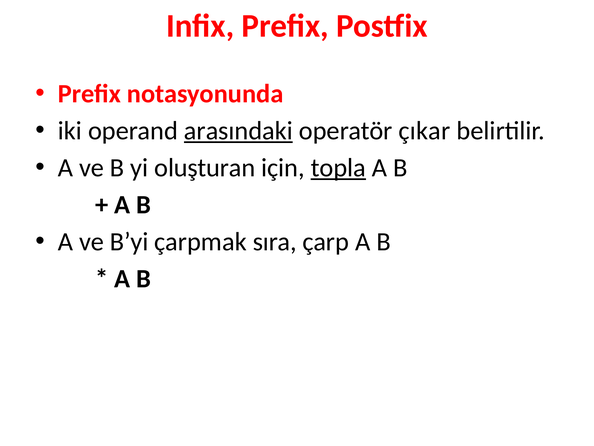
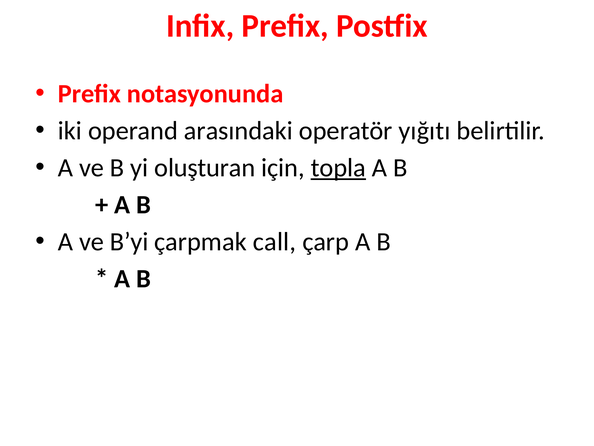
arasındaki underline: present -> none
çıkar: çıkar -> yığıtı
sıra: sıra -> call
